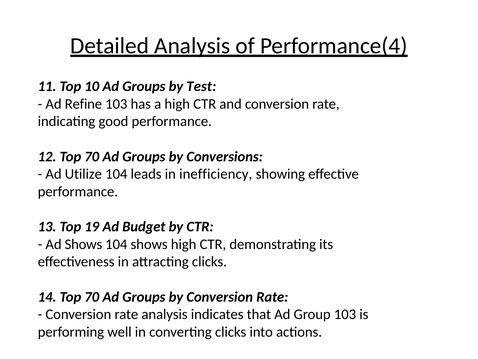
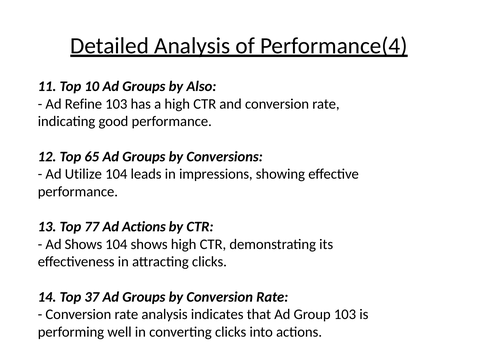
Test: Test -> Also
12 Top 70: 70 -> 65
inefficiency: inefficiency -> impressions
19: 19 -> 77
Ad Budget: Budget -> Actions
14 Top 70: 70 -> 37
